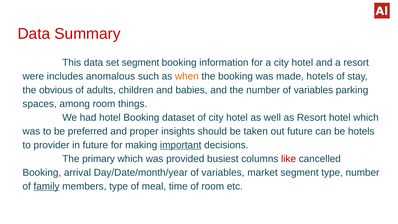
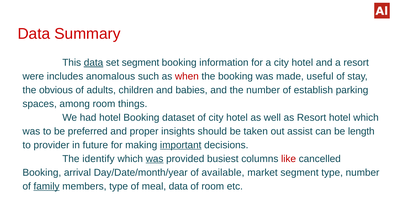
data at (94, 63) underline: none -> present
when colour: orange -> red
made hotels: hotels -> useful
number of variables: variables -> establish
out future: future -> assist
be hotels: hotels -> length
primary: primary -> identify
was at (155, 159) underline: none -> present
Day/Date/month/year of variables: variables -> available
meal time: time -> data
